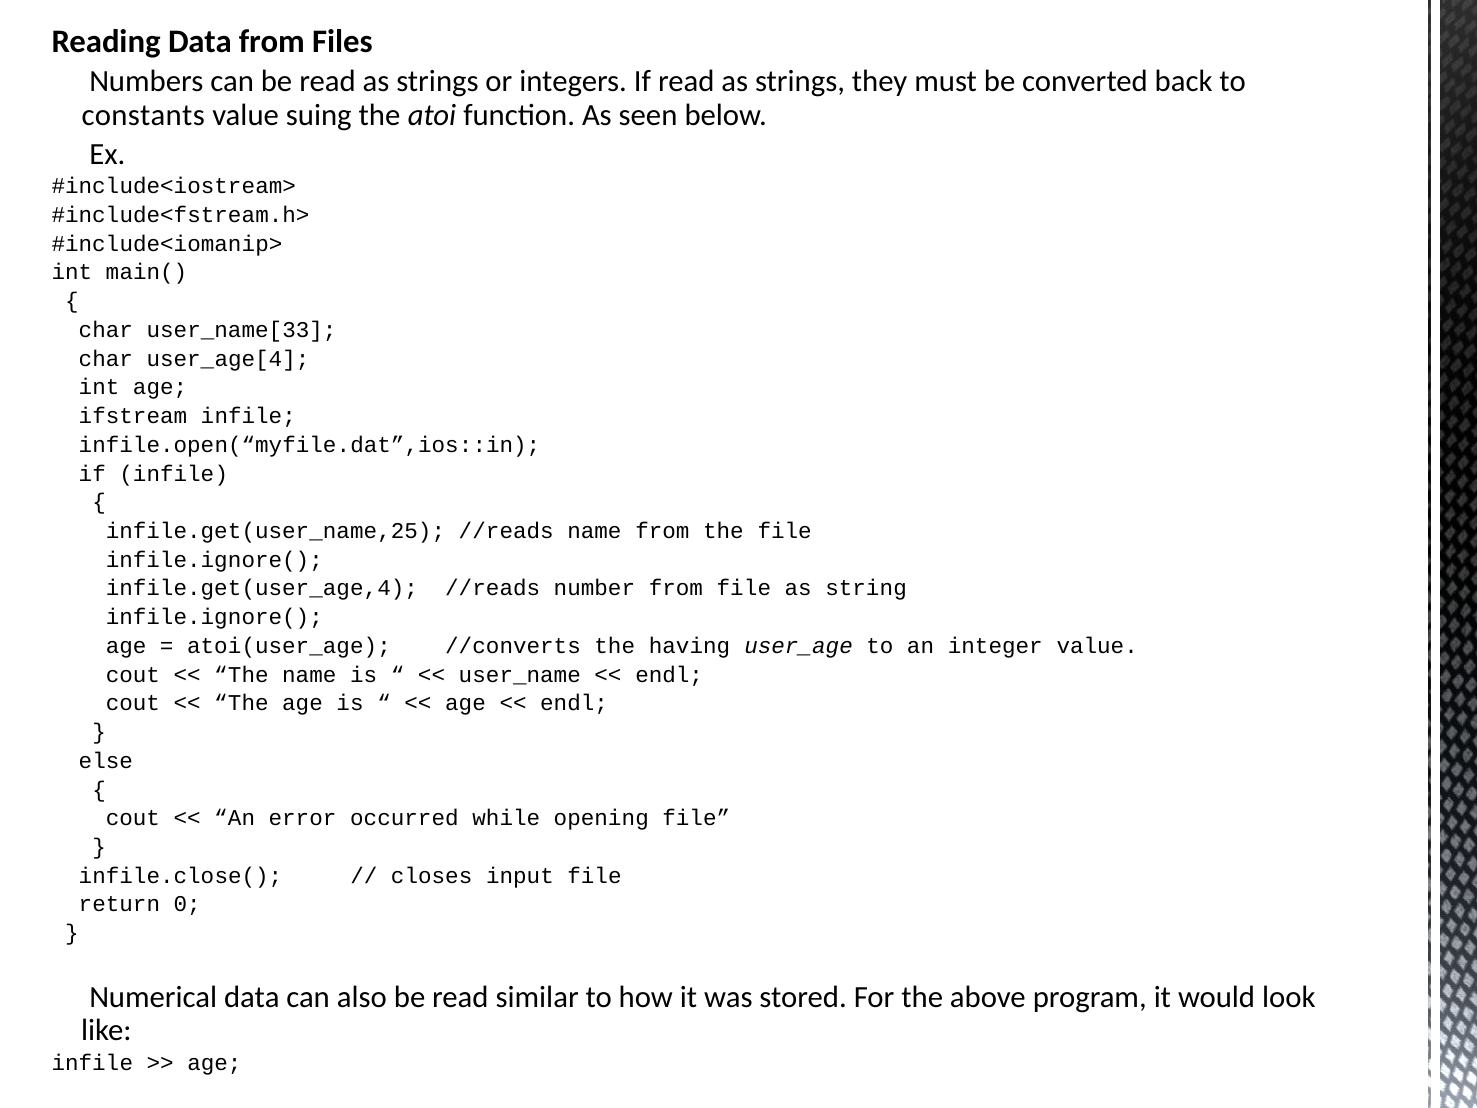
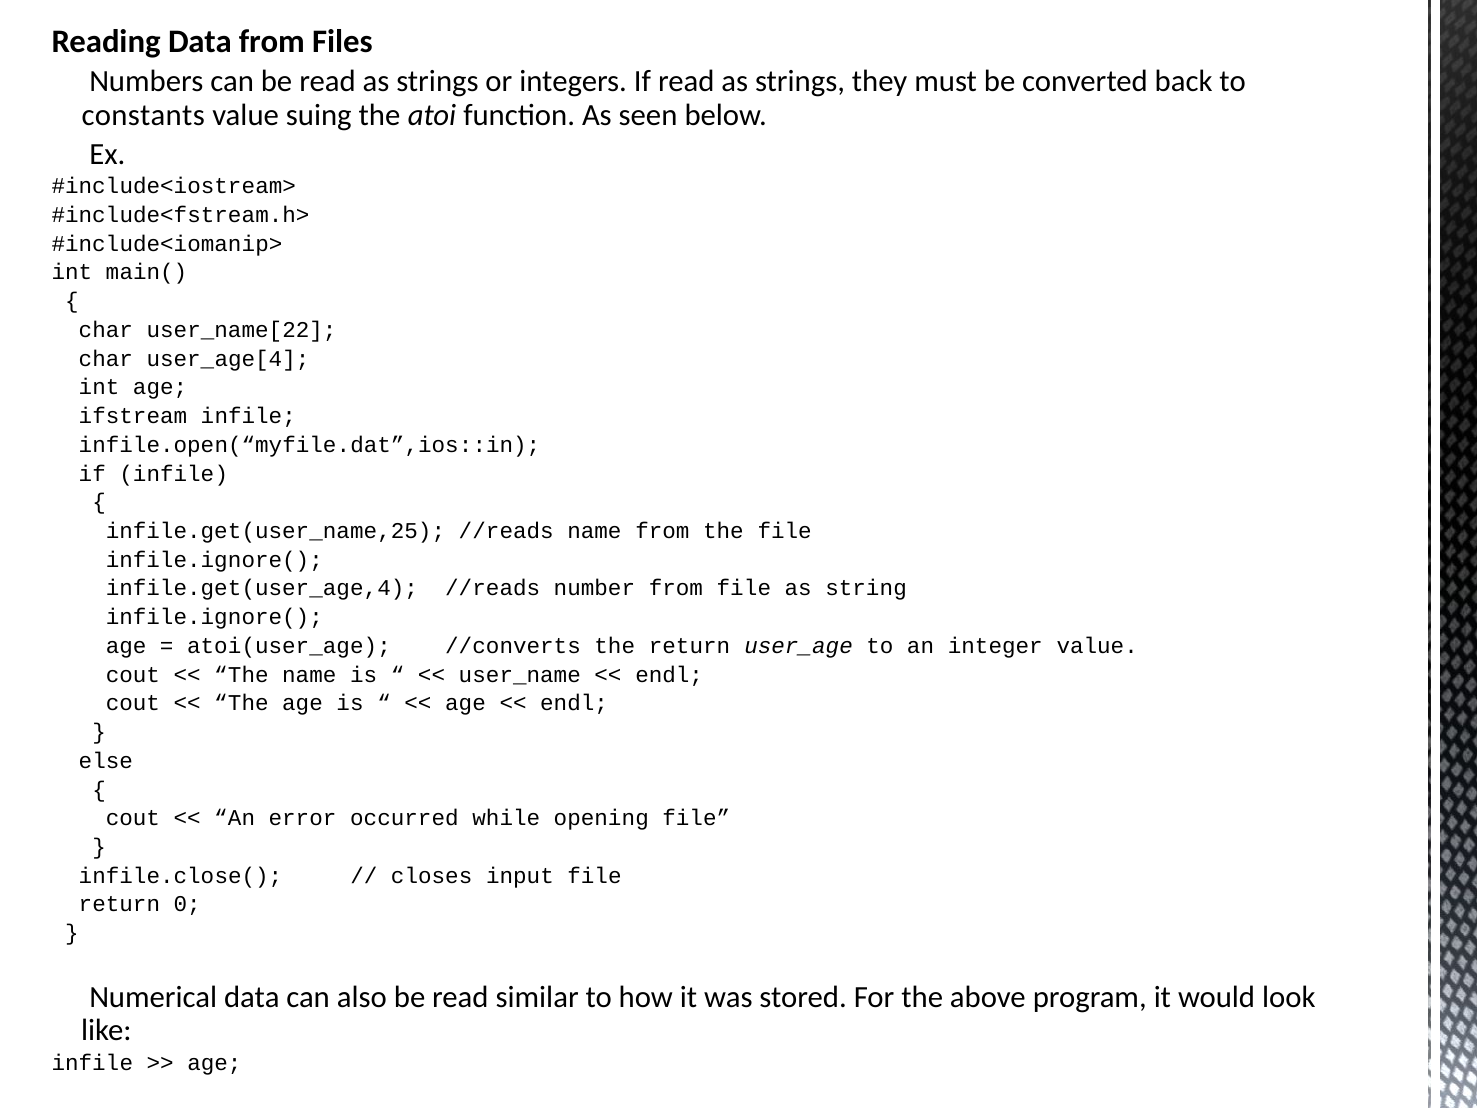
user_name[33: user_name[33 -> user_name[22
the having: having -> return
